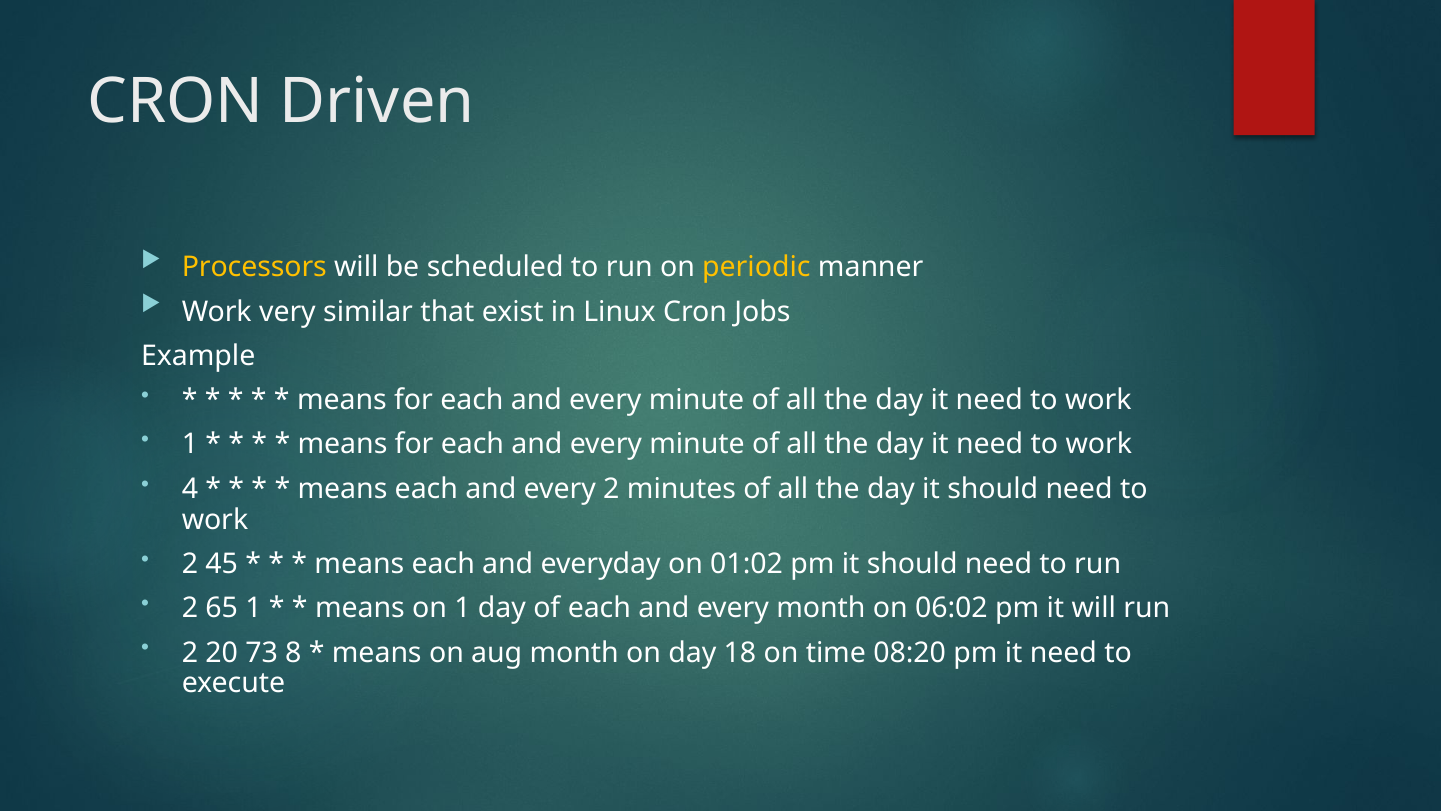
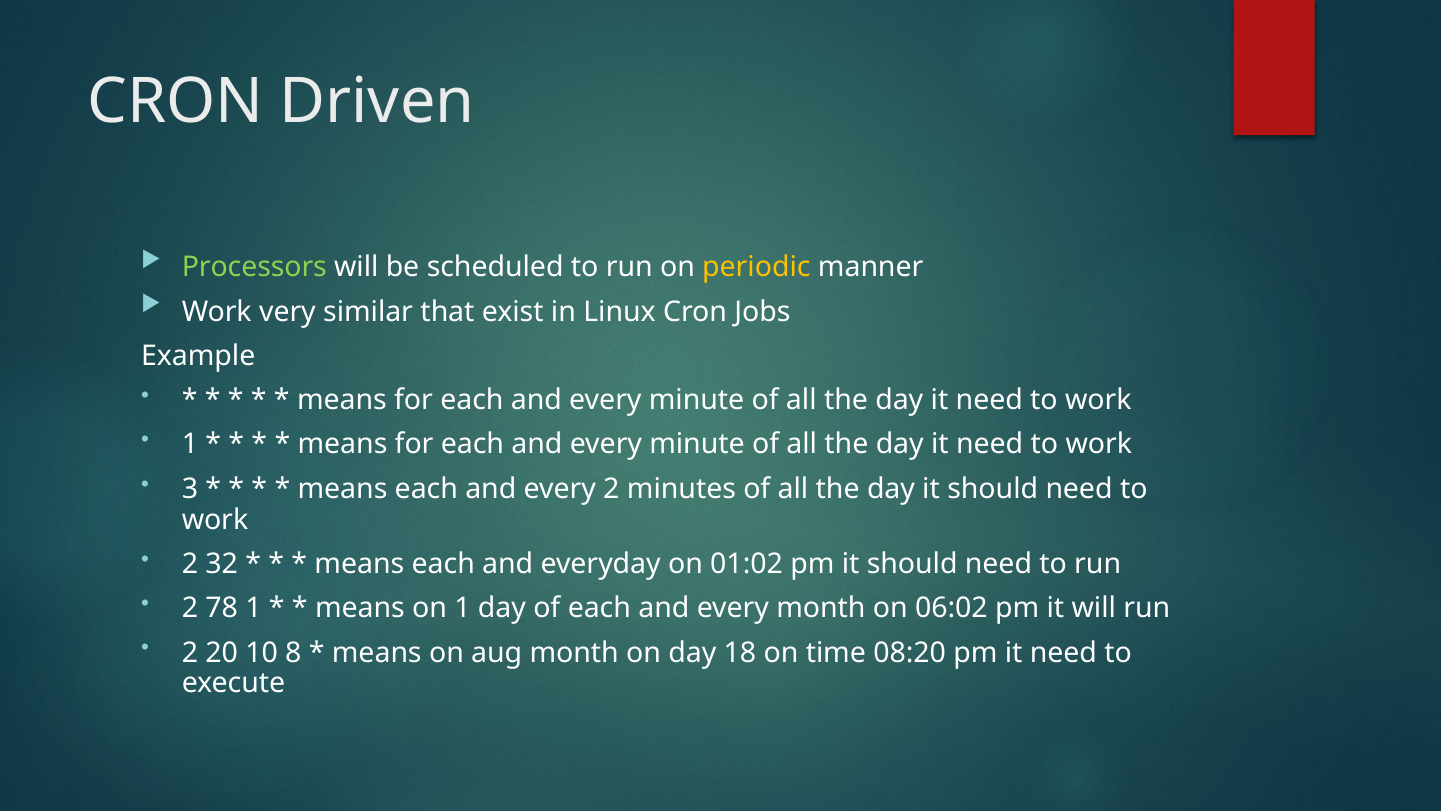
Processors colour: yellow -> light green
4: 4 -> 3
45: 45 -> 32
65: 65 -> 78
73: 73 -> 10
